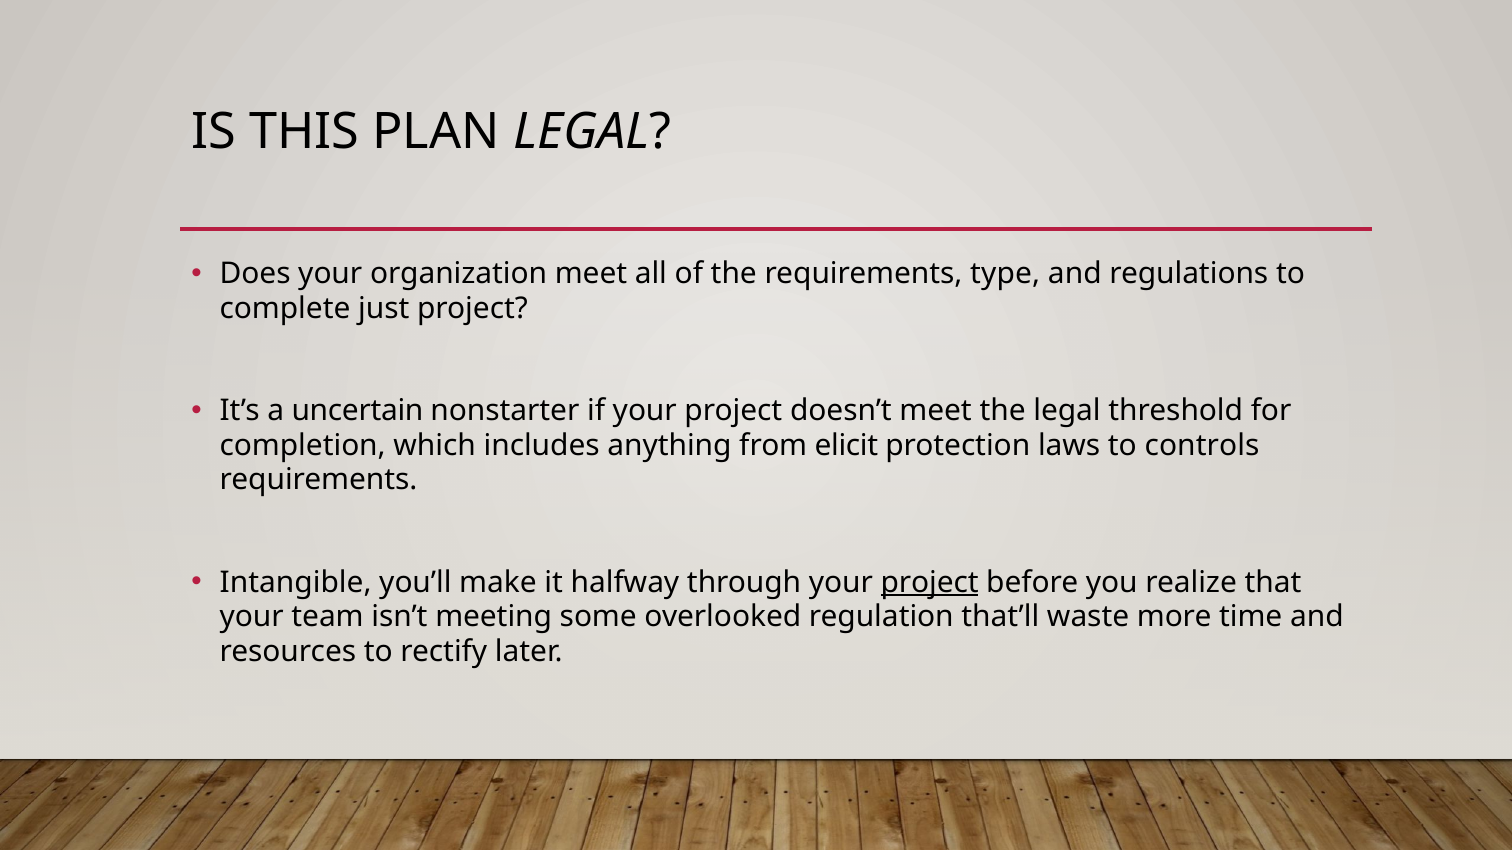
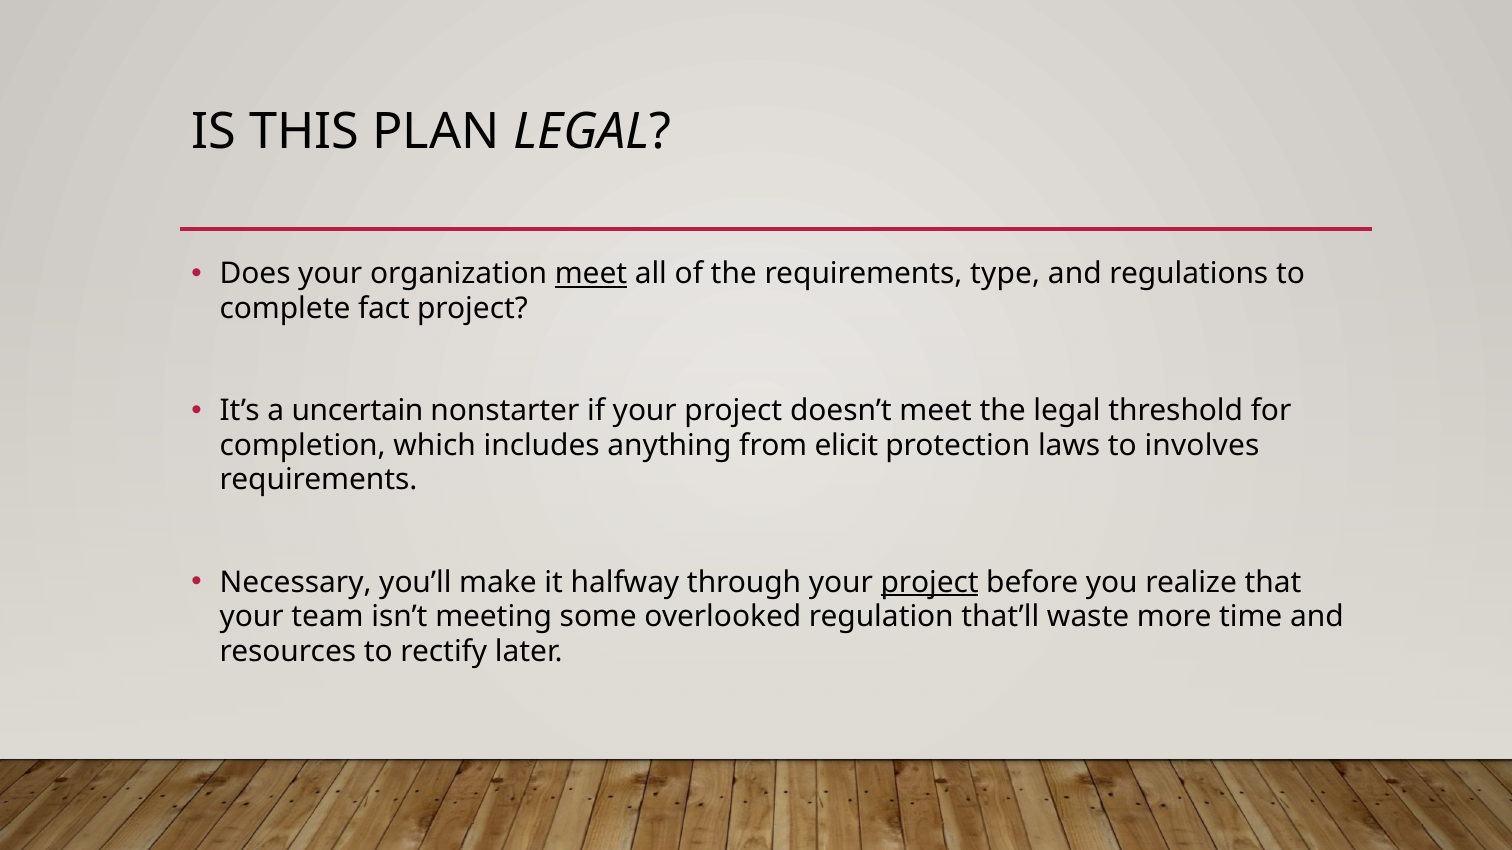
meet at (591, 274) underline: none -> present
just: just -> fact
controls: controls -> involves
Intangible: Intangible -> Necessary
